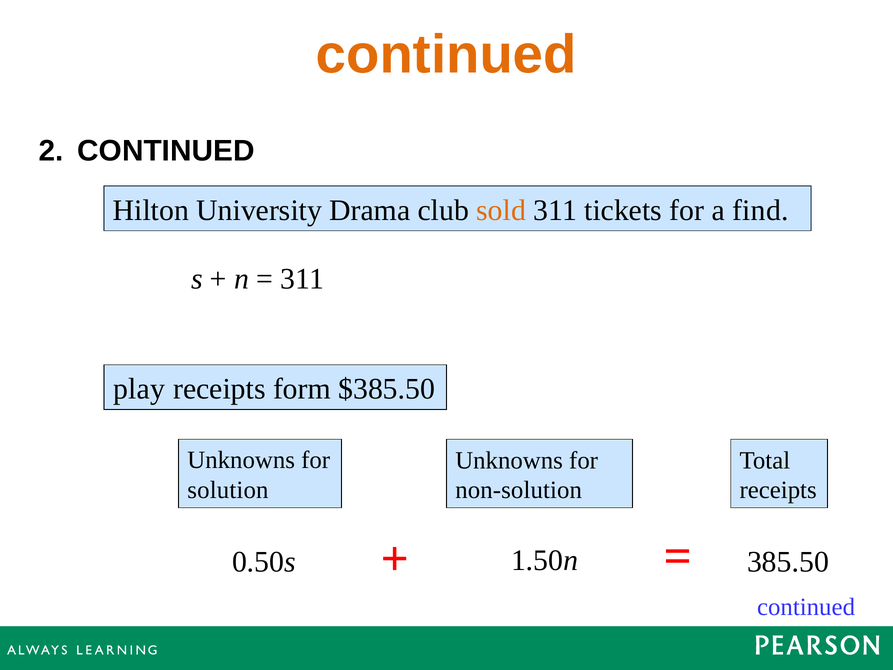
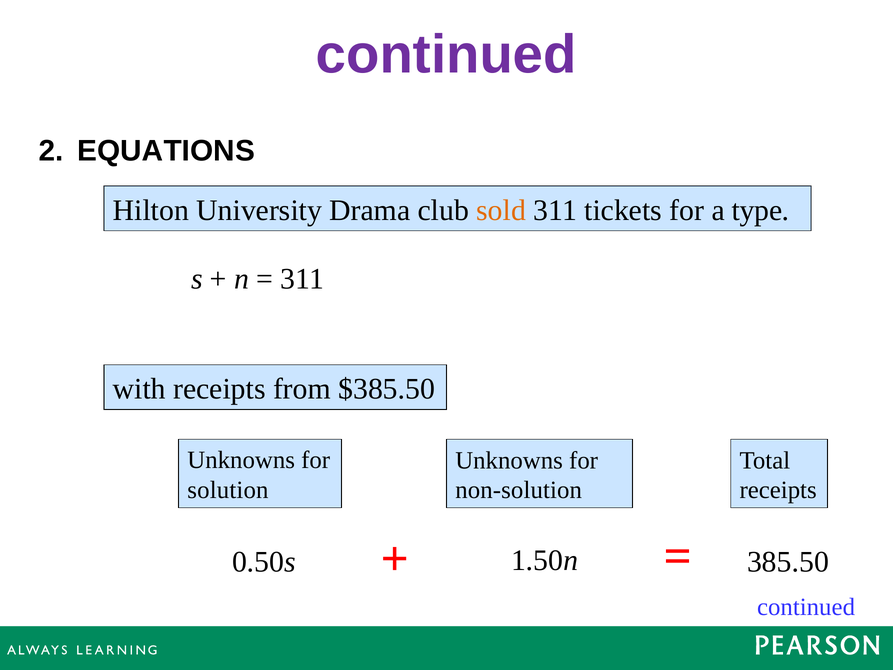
continued at (446, 54) colour: orange -> purple
2 CONTINUED: CONTINUED -> EQUATIONS
find: find -> type
play: play -> with
form: form -> from
